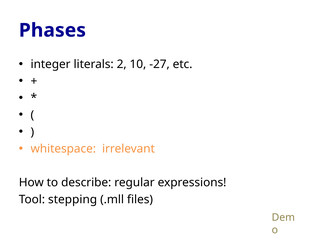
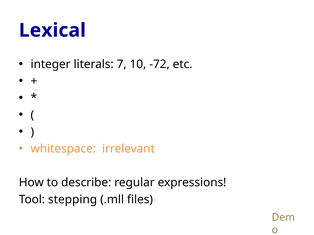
Phases: Phases -> Lexical
2: 2 -> 7
-27: -27 -> -72
